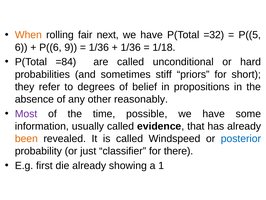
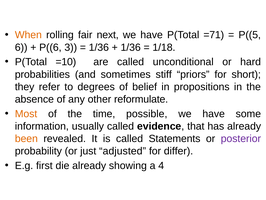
=32: =32 -> =71
9: 9 -> 3
=84: =84 -> =10
reasonably: reasonably -> reformulate
Most colour: purple -> orange
Windspeed: Windspeed -> Statements
posterior colour: blue -> purple
classifier: classifier -> adjusted
there: there -> differ
1: 1 -> 4
